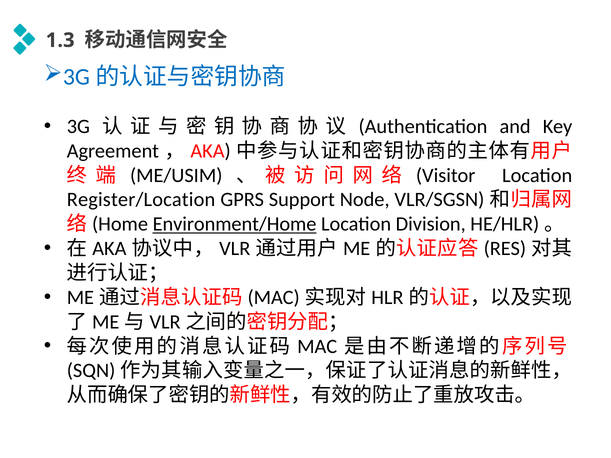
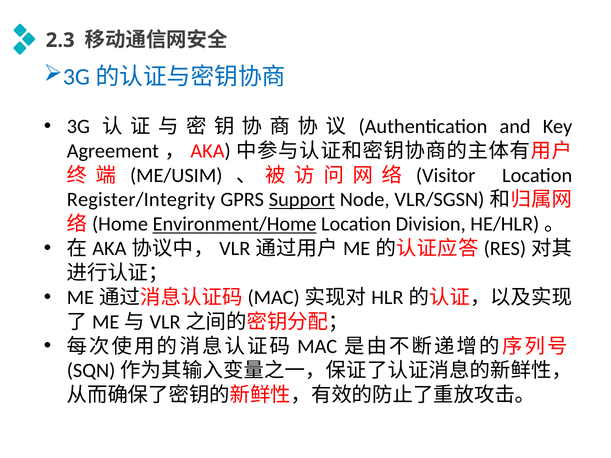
1.3: 1.3 -> 2.3
Register/Location: Register/Location -> Register/Integrity
Support underline: none -> present
